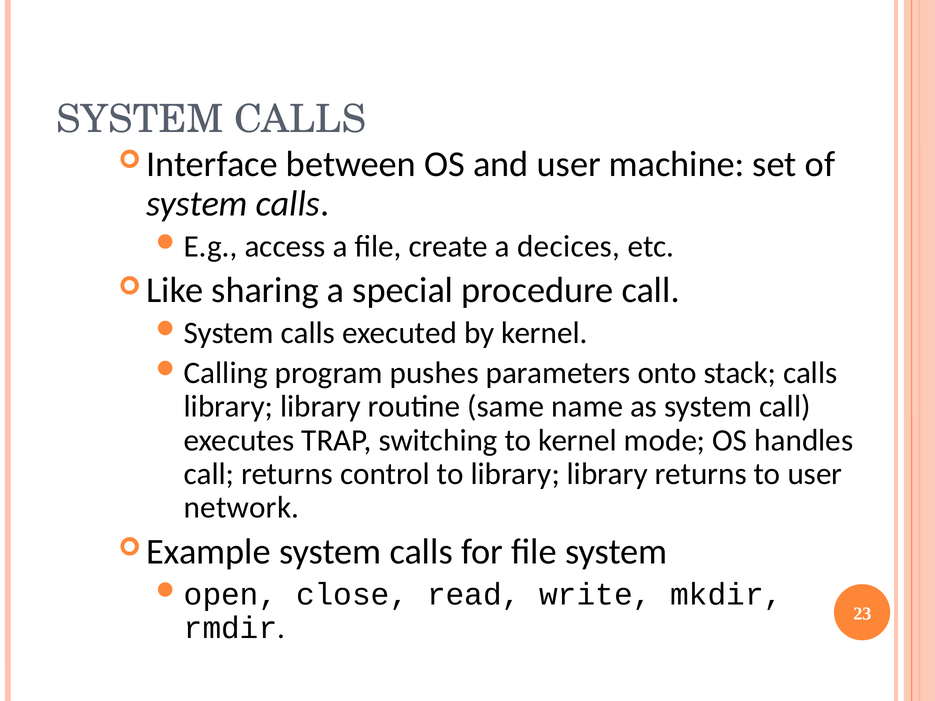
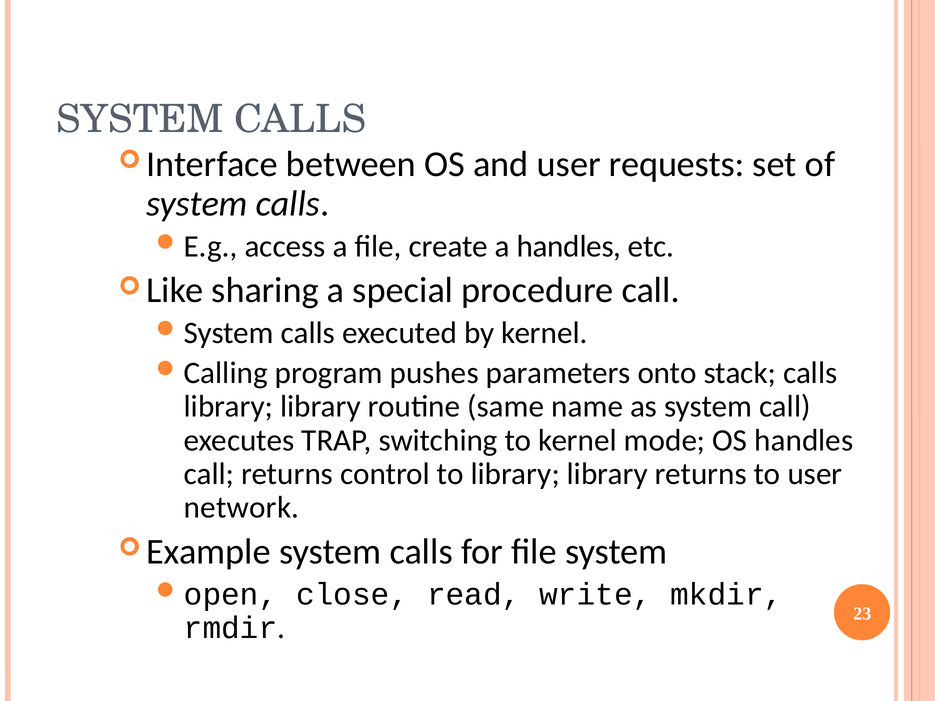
machine: machine -> requests
a decices: decices -> handles
